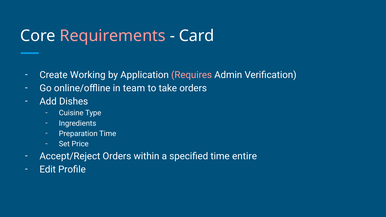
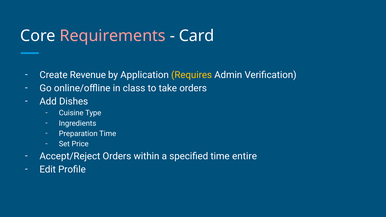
Working: Working -> Revenue
Requires colour: pink -> yellow
team: team -> class
